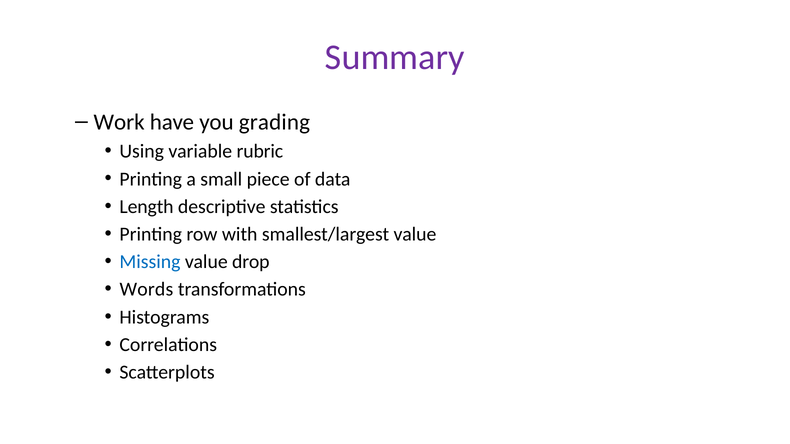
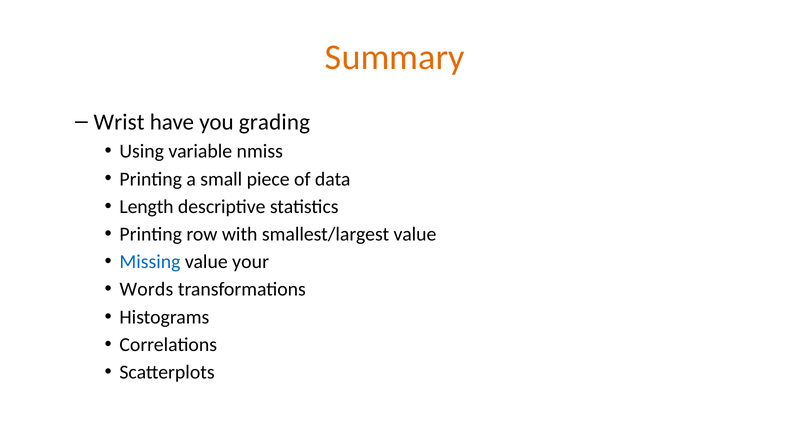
Summary colour: purple -> orange
Work: Work -> Wrist
rubric: rubric -> nmiss
drop: drop -> your
